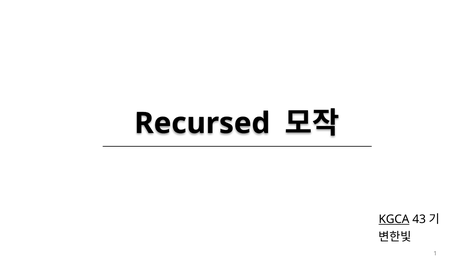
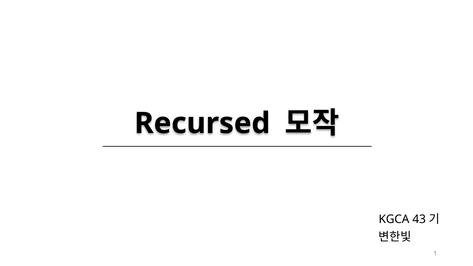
KGCA underline: present -> none
